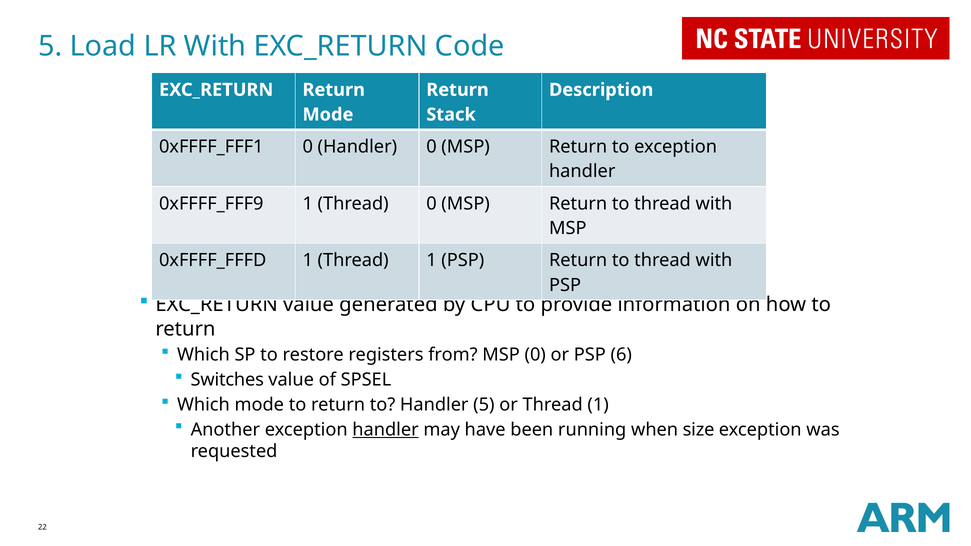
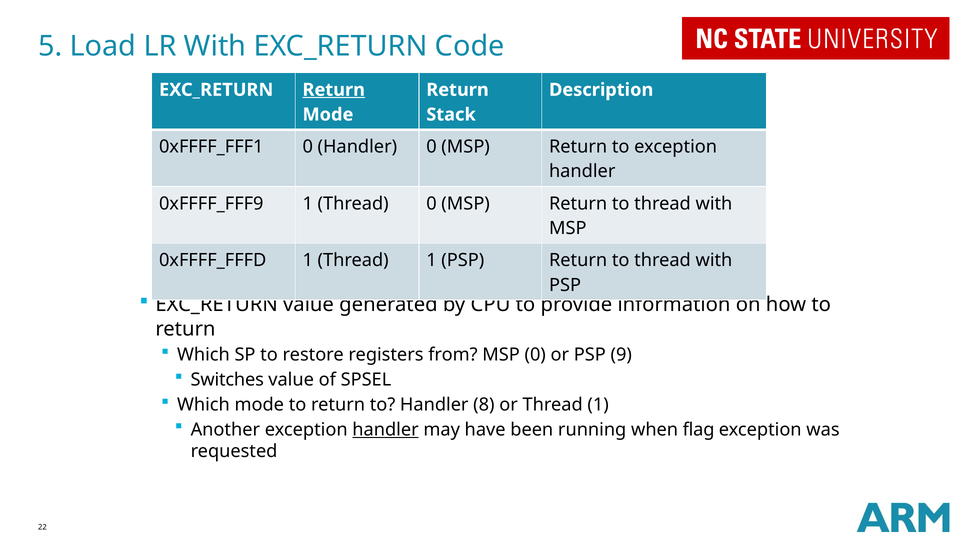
Return at (334, 90) underline: none -> present
6: 6 -> 9
Handler 5: 5 -> 8
size: size -> flag
